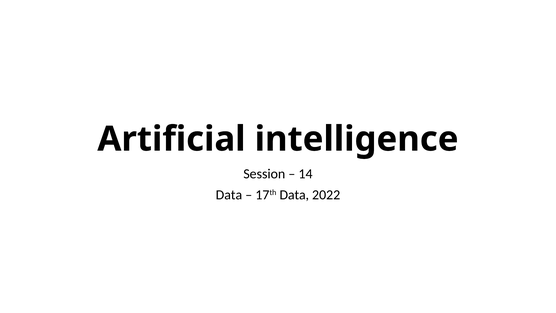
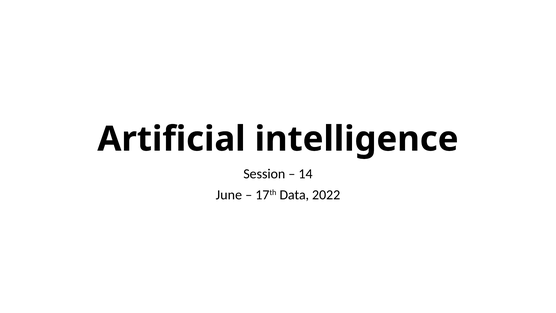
Data at (229, 195): Data -> June
